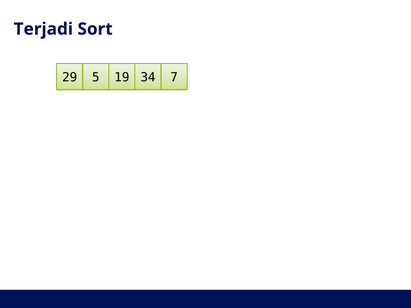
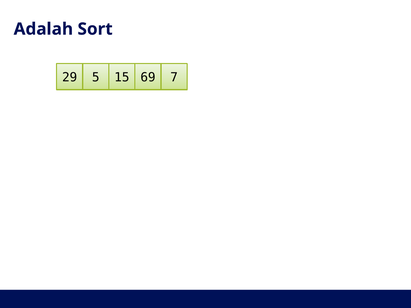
Terjadi: Terjadi -> Adalah
19: 19 -> 15
34: 34 -> 69
